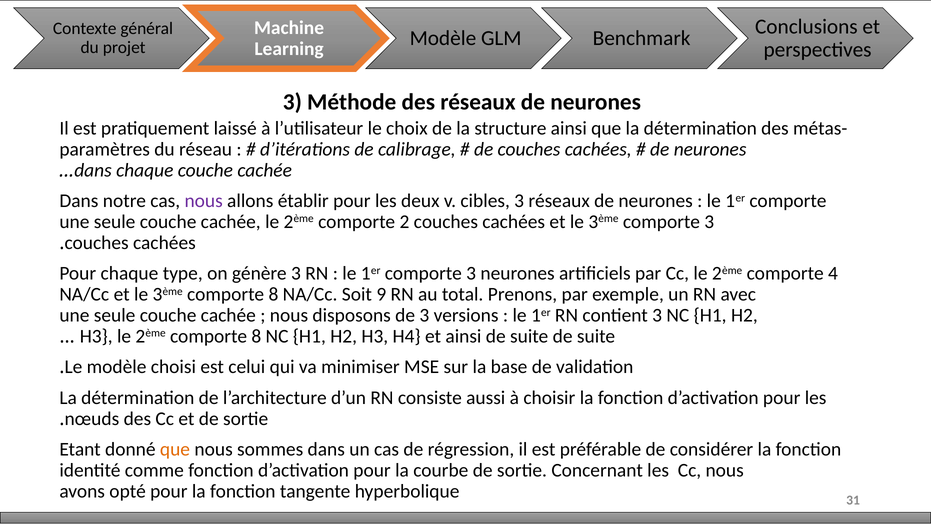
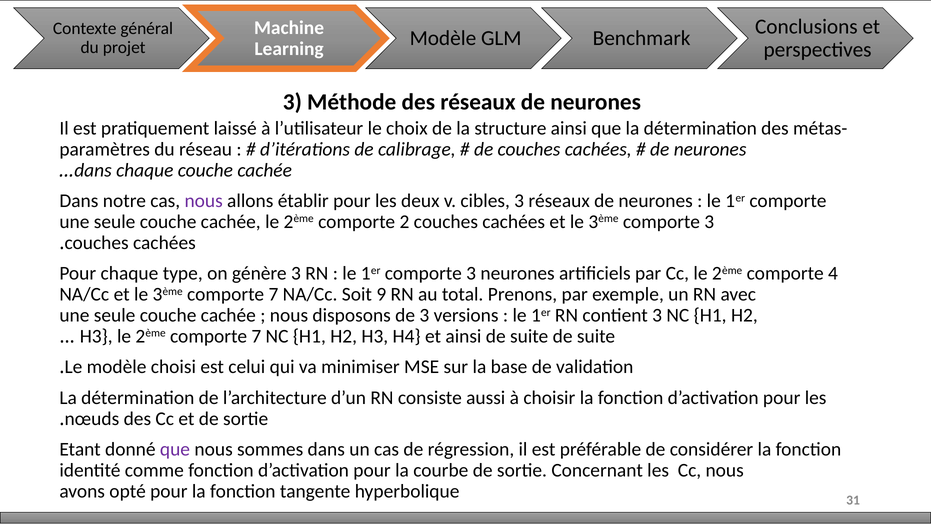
3ème comporte 8: 8 -> 7
2ème comporte 8: 8 -> 7
que at (175, 449) colour: orange -> purple
